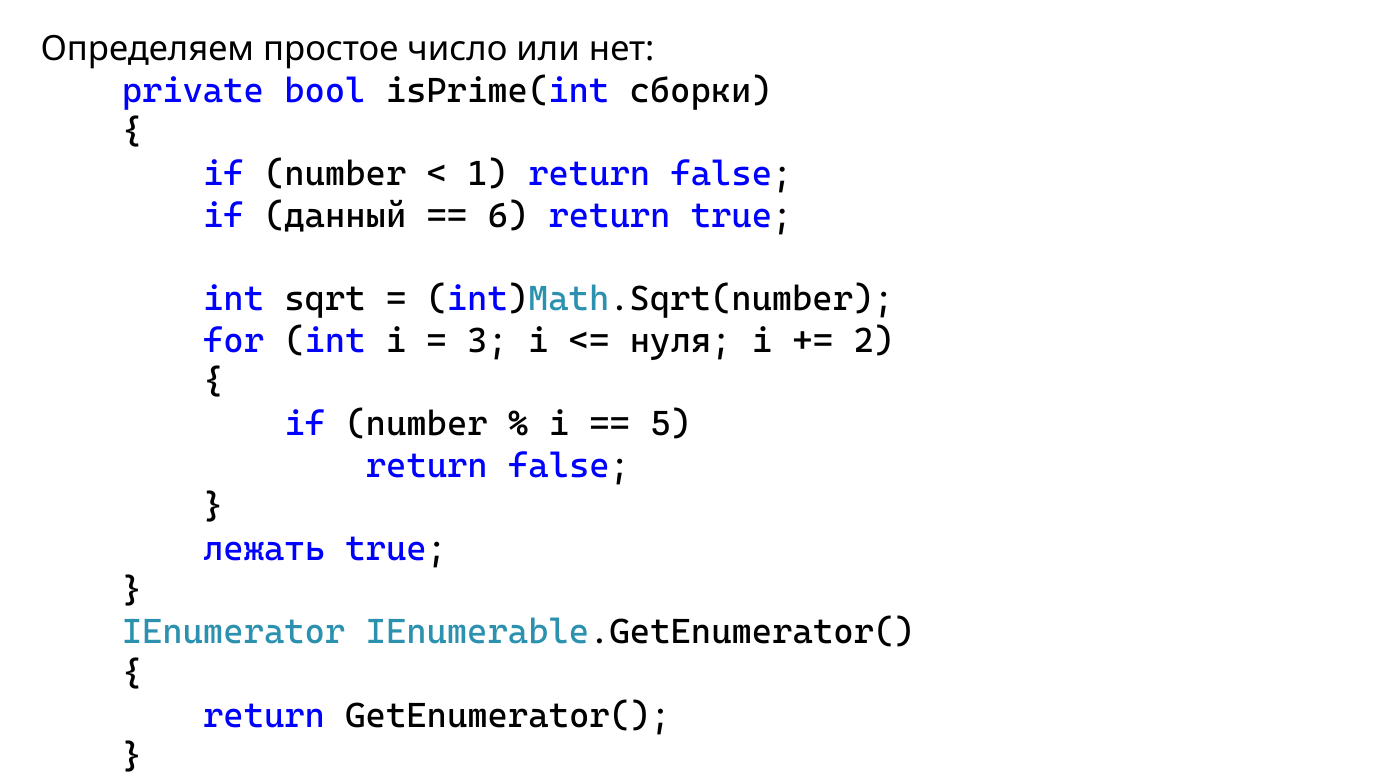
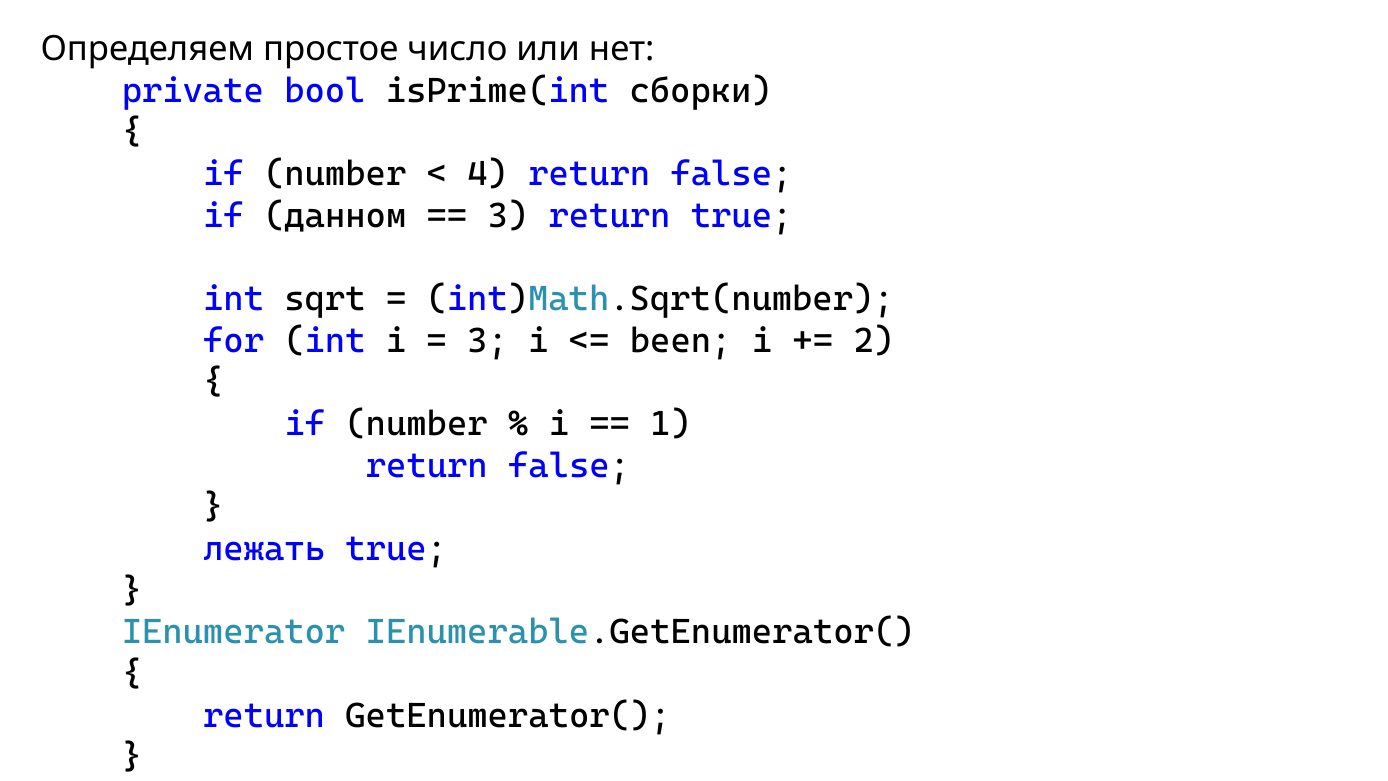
1: 1 -> 4
данный: данный -> данном
6 at (508, 216): 6 -> 3
нуля: нуля -> been
5: 5 -> 1
